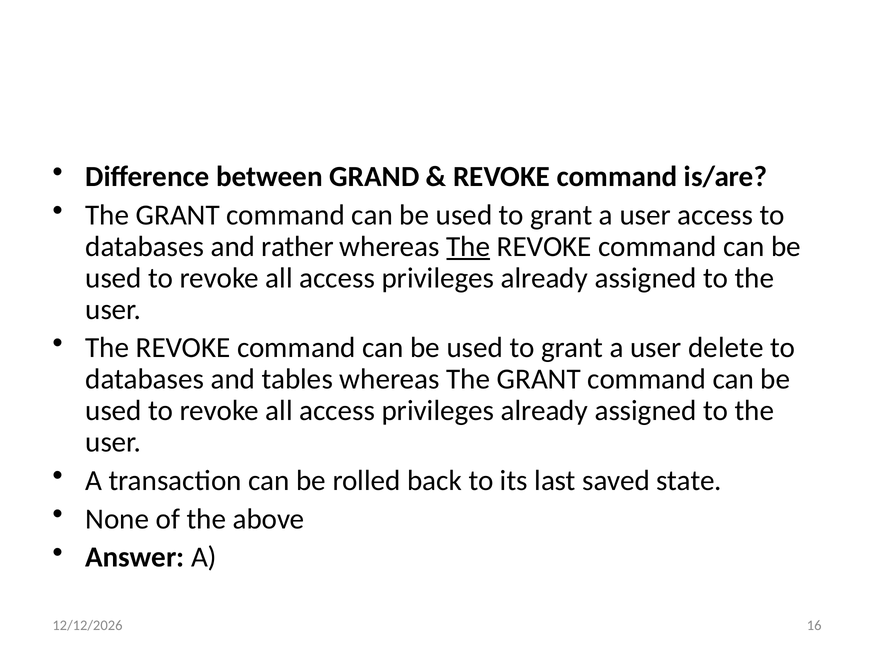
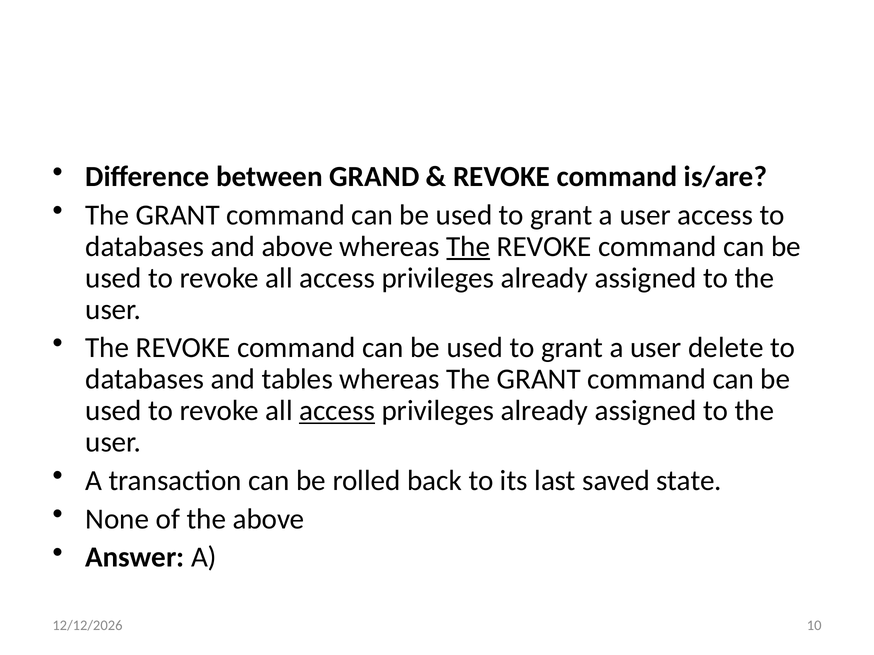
and rather: rather -> above
access at (337, 411) underline: none -> present
16: 16 -> 10
